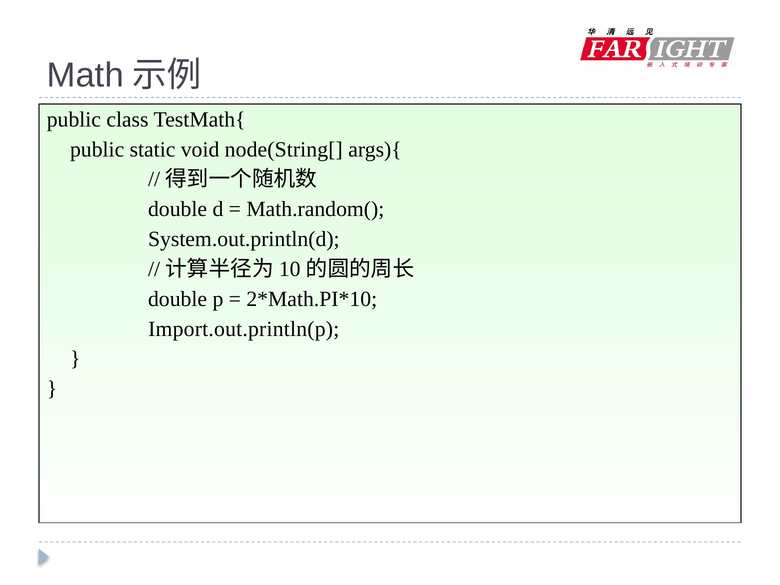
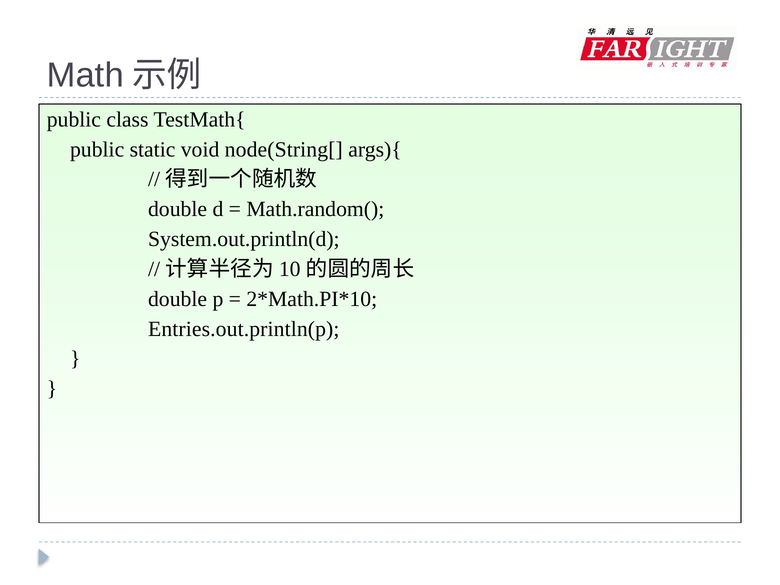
Import.out.println(p: Import.out.println(p -> Entries.out.println(p
